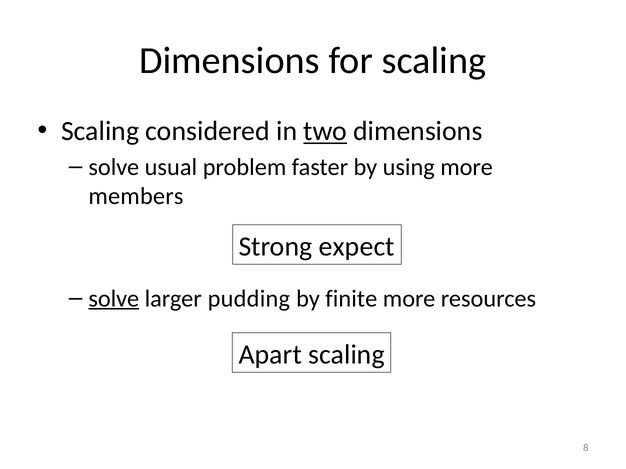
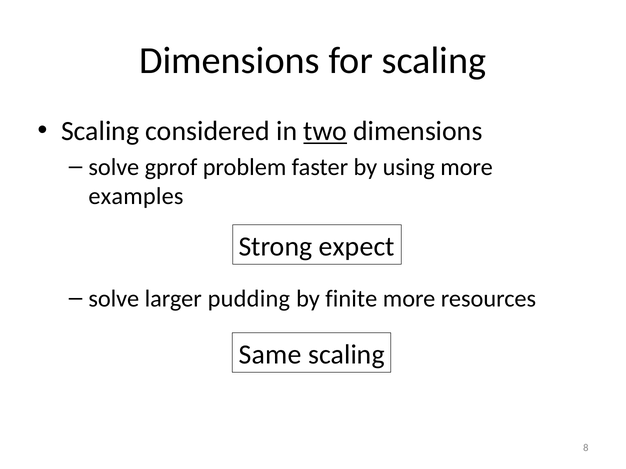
usual: usual -> gprof
members: members -> examples
solve at (114, 299) underline: present -> none
Apart: Apart -> Same
